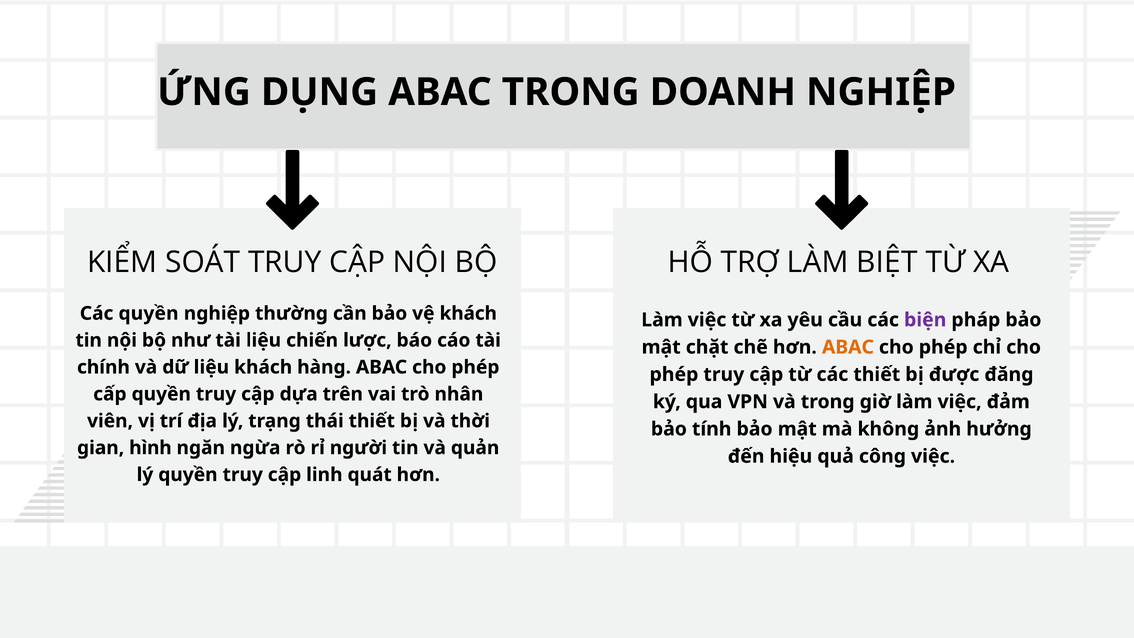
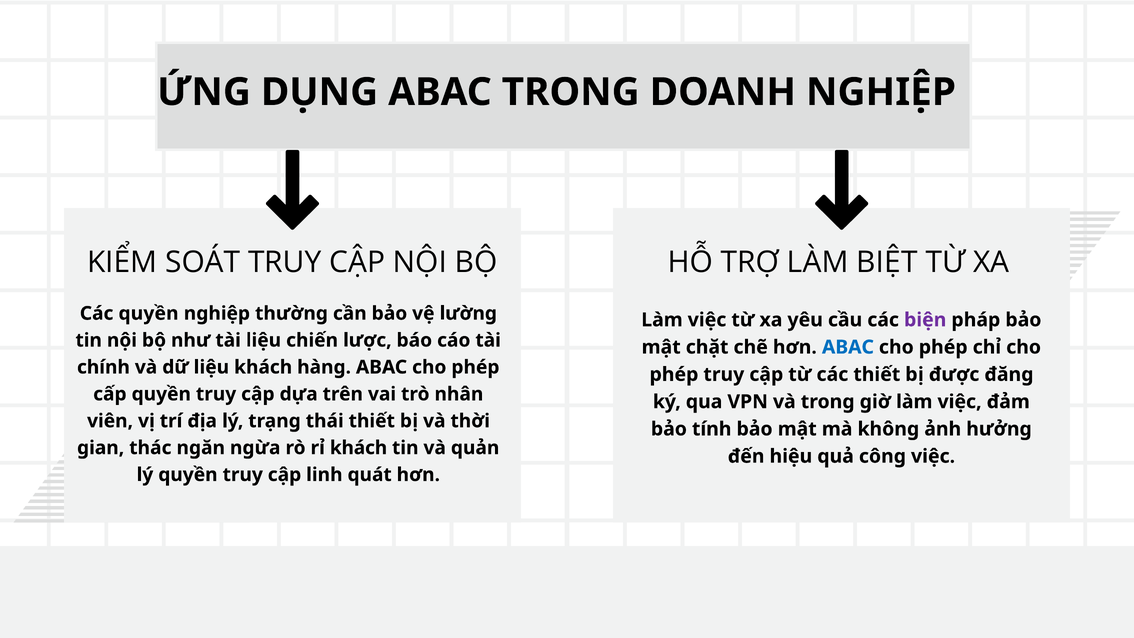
vệ khách: khách -> lường
ABAC at (848, 347) colour: orange -> blue
hình: hình -> thác
rỉ người: người -> khách
